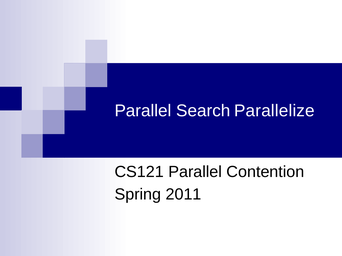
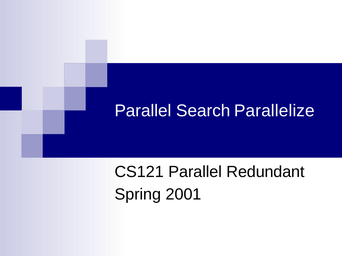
Contention: Contention -> Redundant
2011: 2011 -> 2001
